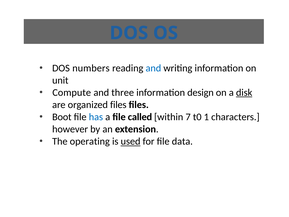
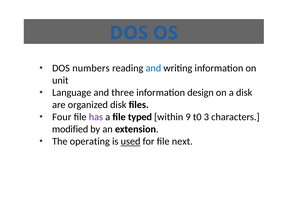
Compute: Compute -> Language
disk at (244, 92) underline: present -> none
organized files: files -> disk
Boot: Boot -> Four
has colour: blue -> purple
called: called -> typed
7: 7 -> 9
1: 1 -> 3
however: however -> modified
data: data -> next
